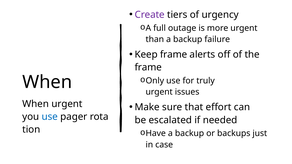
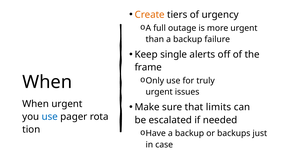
Create colour: purple -> orange
Keep frame: frame -> single
effort: effort -> limits
